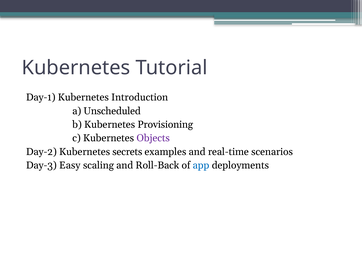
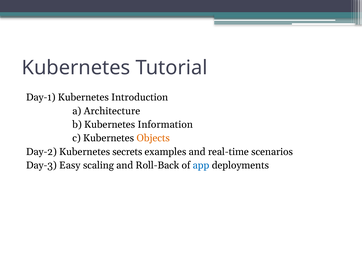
Unscheduled: Unscheduled -> Architecture
Provisioning: Provisioning -> Information
Objects colour: purple -> orange
